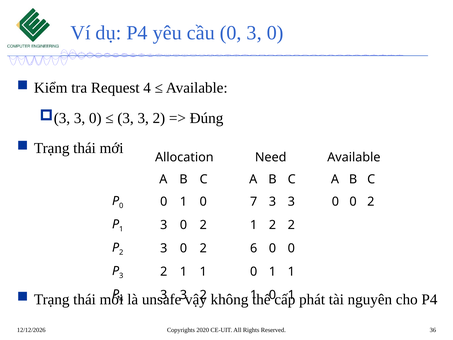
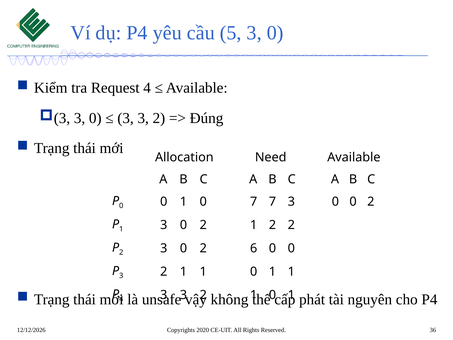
cầu 0: 0 -> 5
7 3: 3 -> 7
